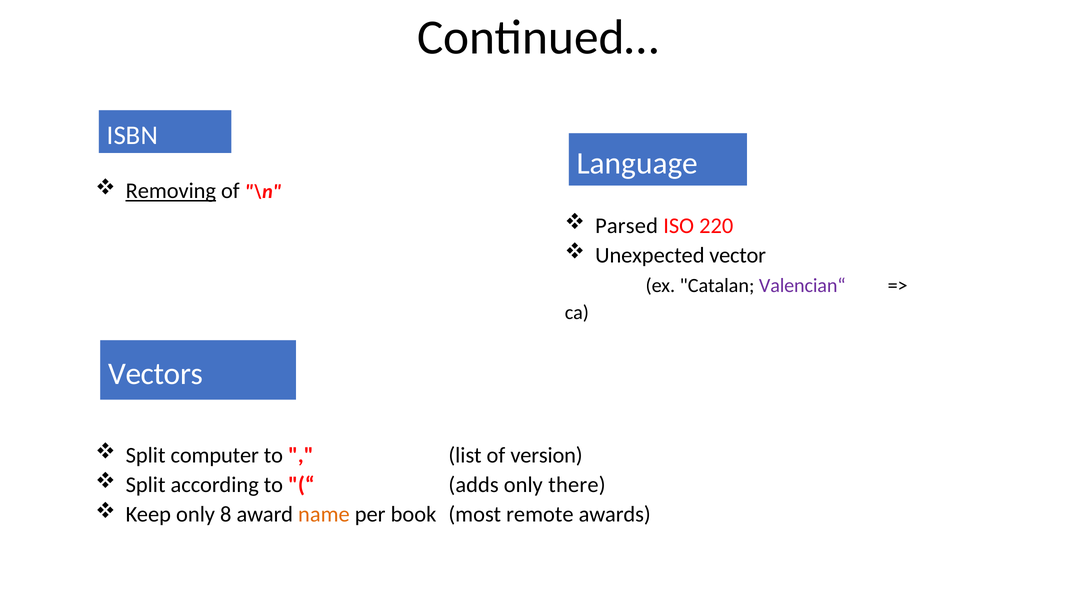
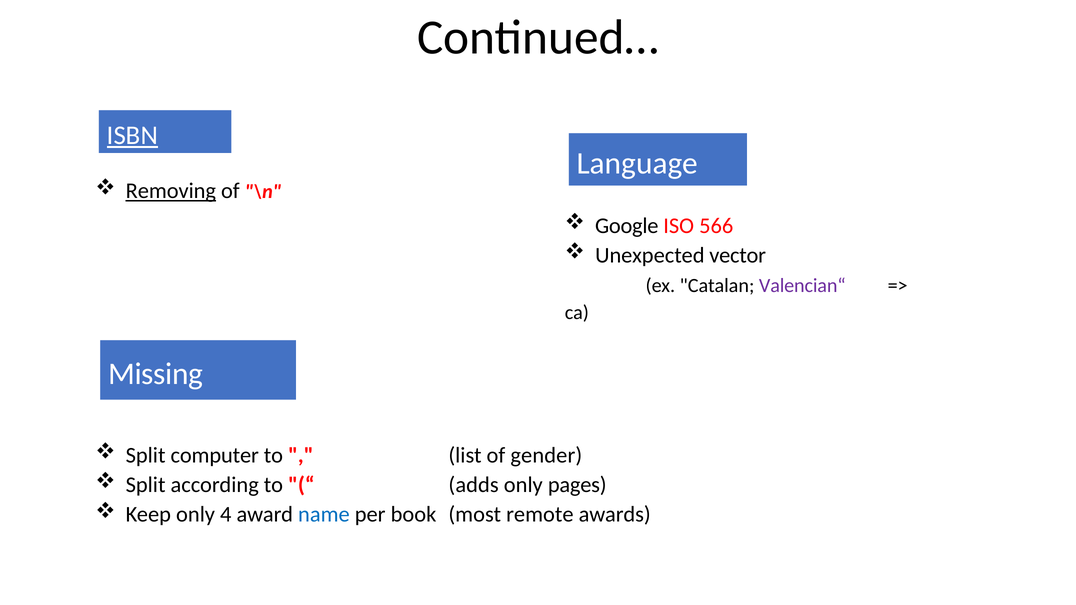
ISBN underline: none -> present
Parsed: Parsed -> Google
220: 220 -> 566
Vectors: Vectors -> Missing
version: version -> gender
there: there -> pages
8: 8 -> 4
name colour: orange -> blue
